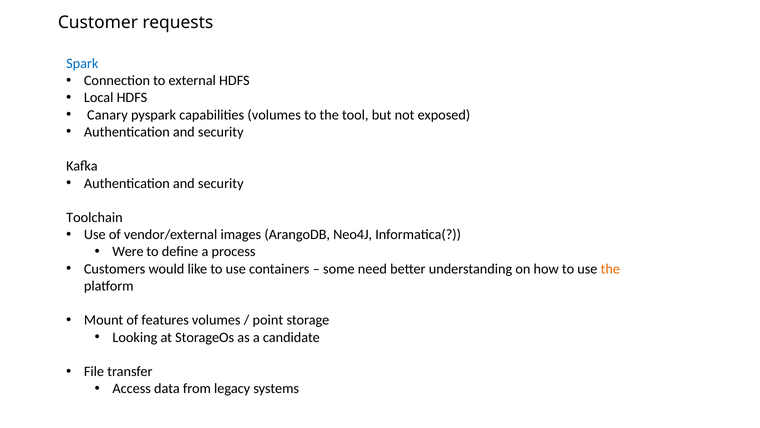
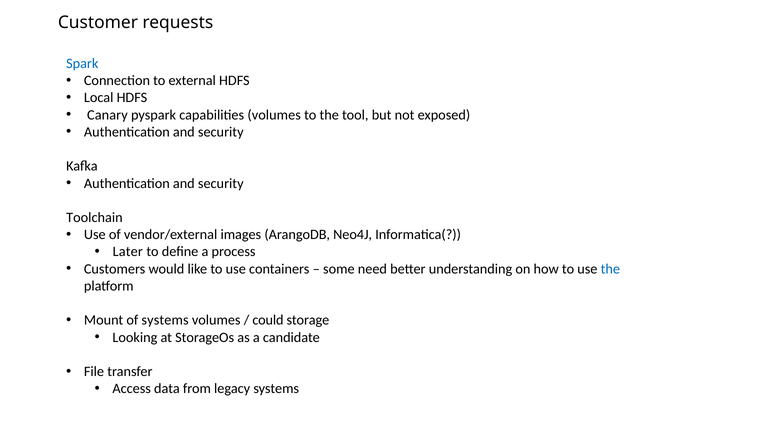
Were: Were -> Later
the at (610, 269) colour: orange -> blue
of features: features -> systems
point: point -> could
